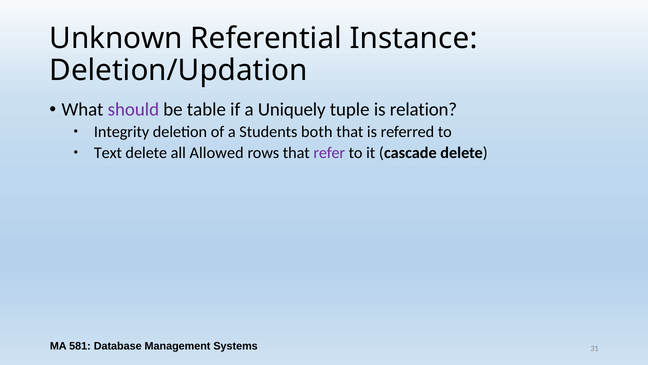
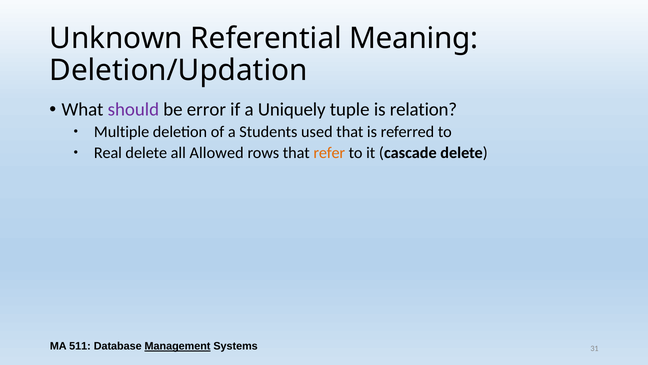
Instance: Instance -> Meaning
table: table -> error
Integrity: Integrity -> Multiple
both: both -> used
Text: Text -> Real
refer colour: purple -> orange
581: 581 -> 511
Management underline: none -> present
